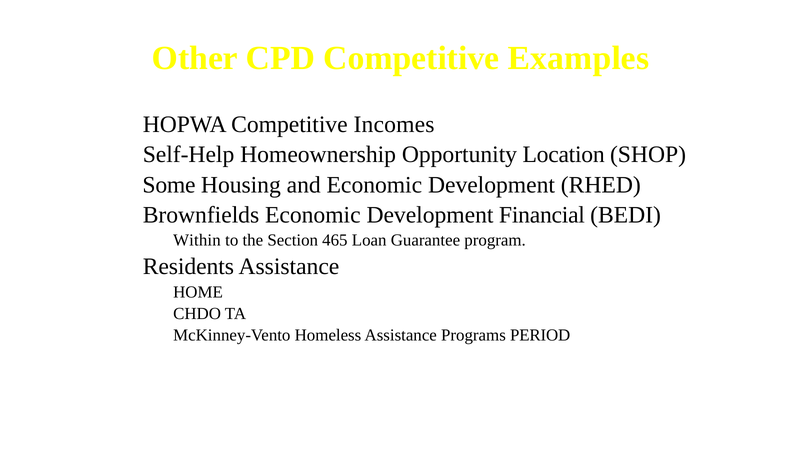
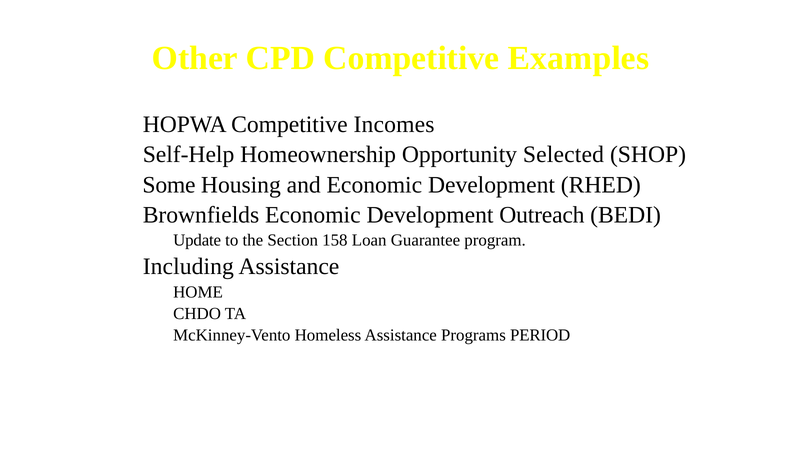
Location: Location -> Selected
Financial: Financial -> Outreach
Within: Within -> Update
465: 465 -> 158
Residents: Residents -> Including
